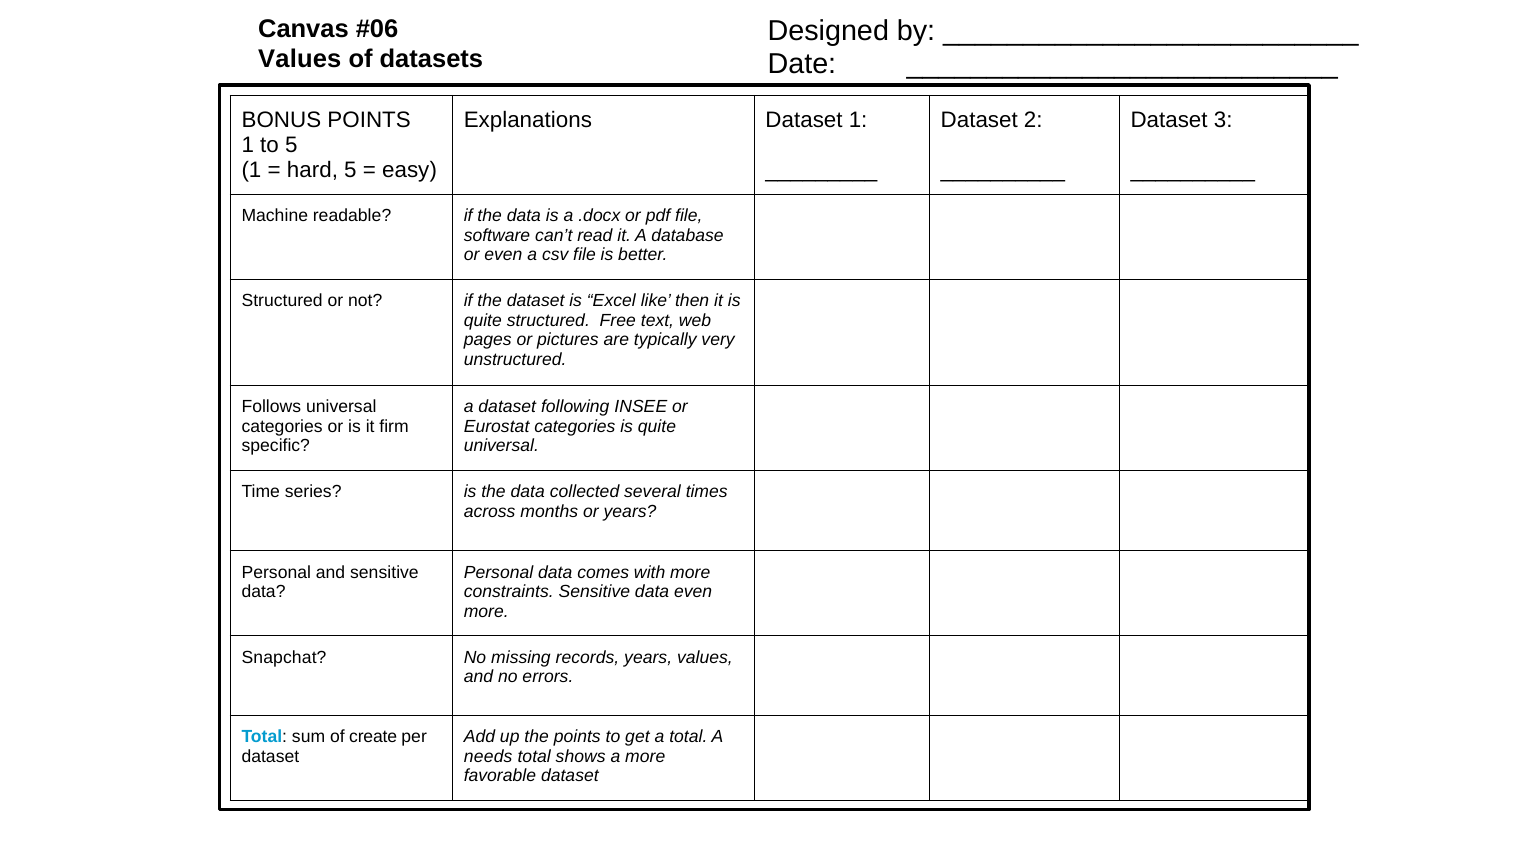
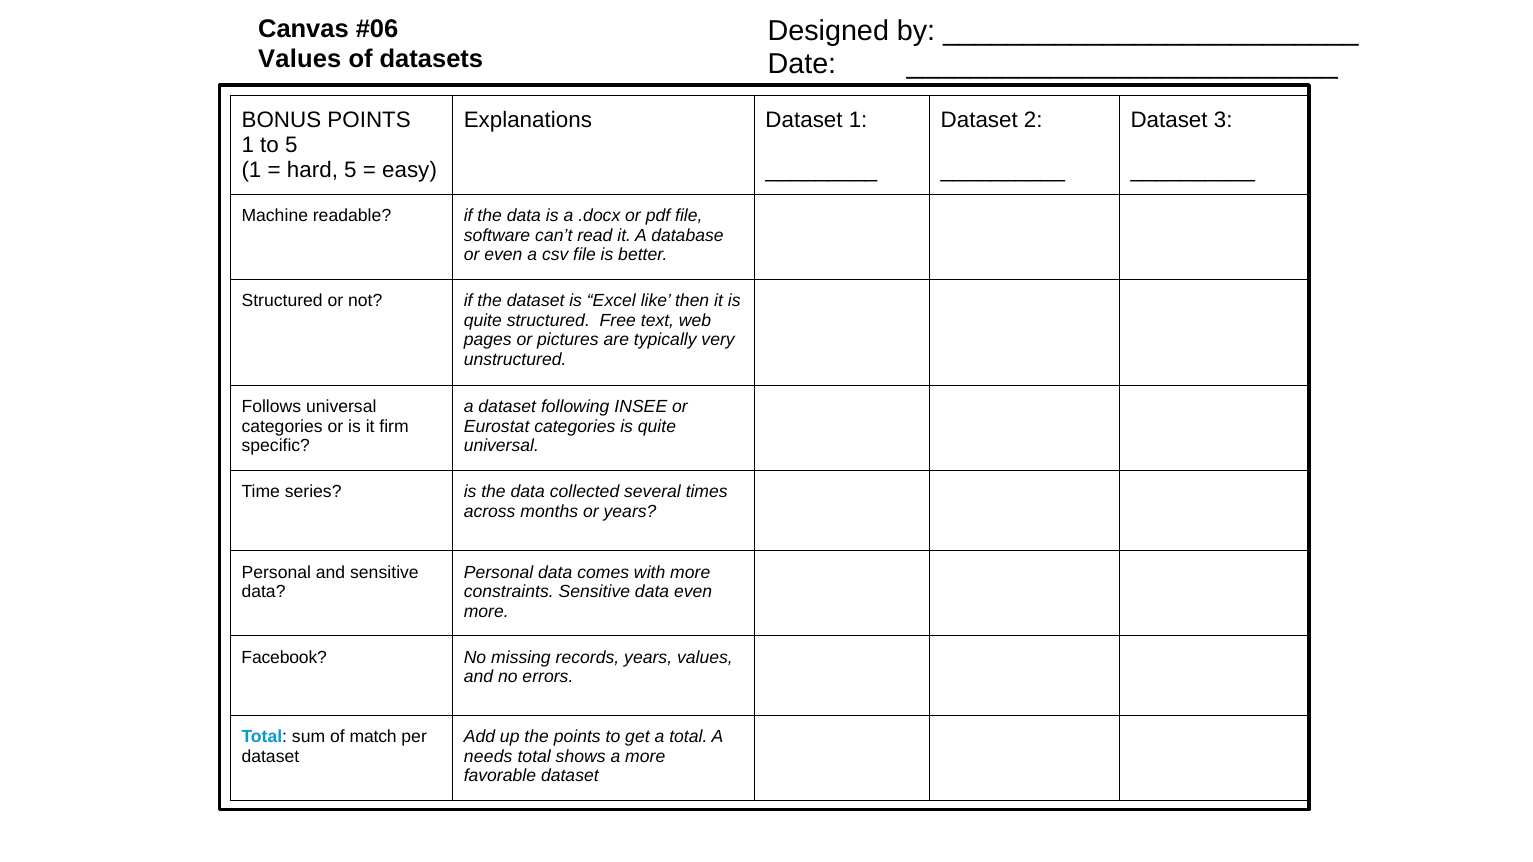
Snapchat: Snapchat -> Facebook
create: create -> match
